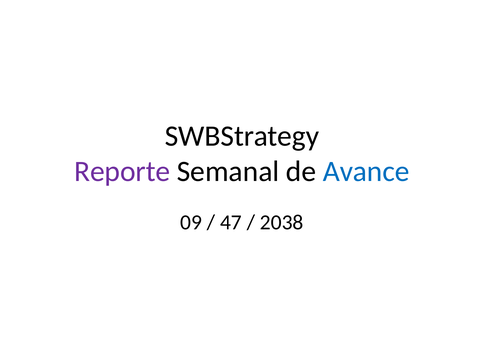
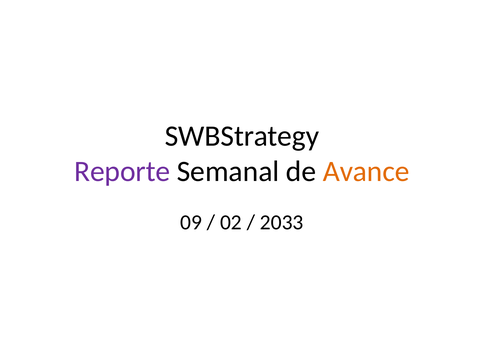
Avance colour: blue -> orange
47: 47 -> 02
2038: 2038 -> 2033
